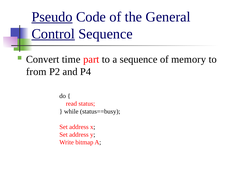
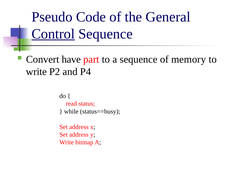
Pseudo underline: present -> none
time: time -> have
from at (36, 72): from -> write
